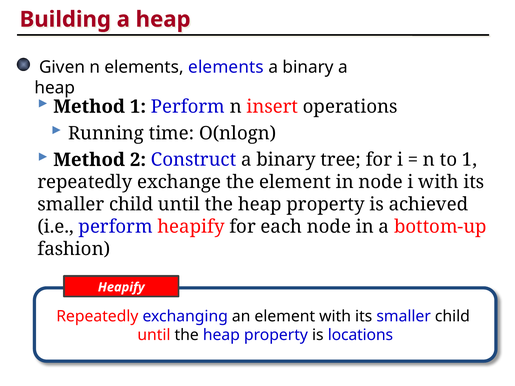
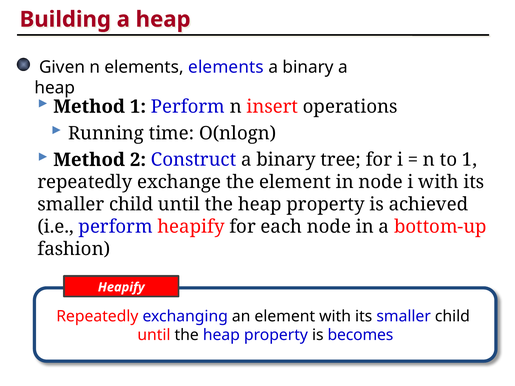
locations: locations -> becomes
